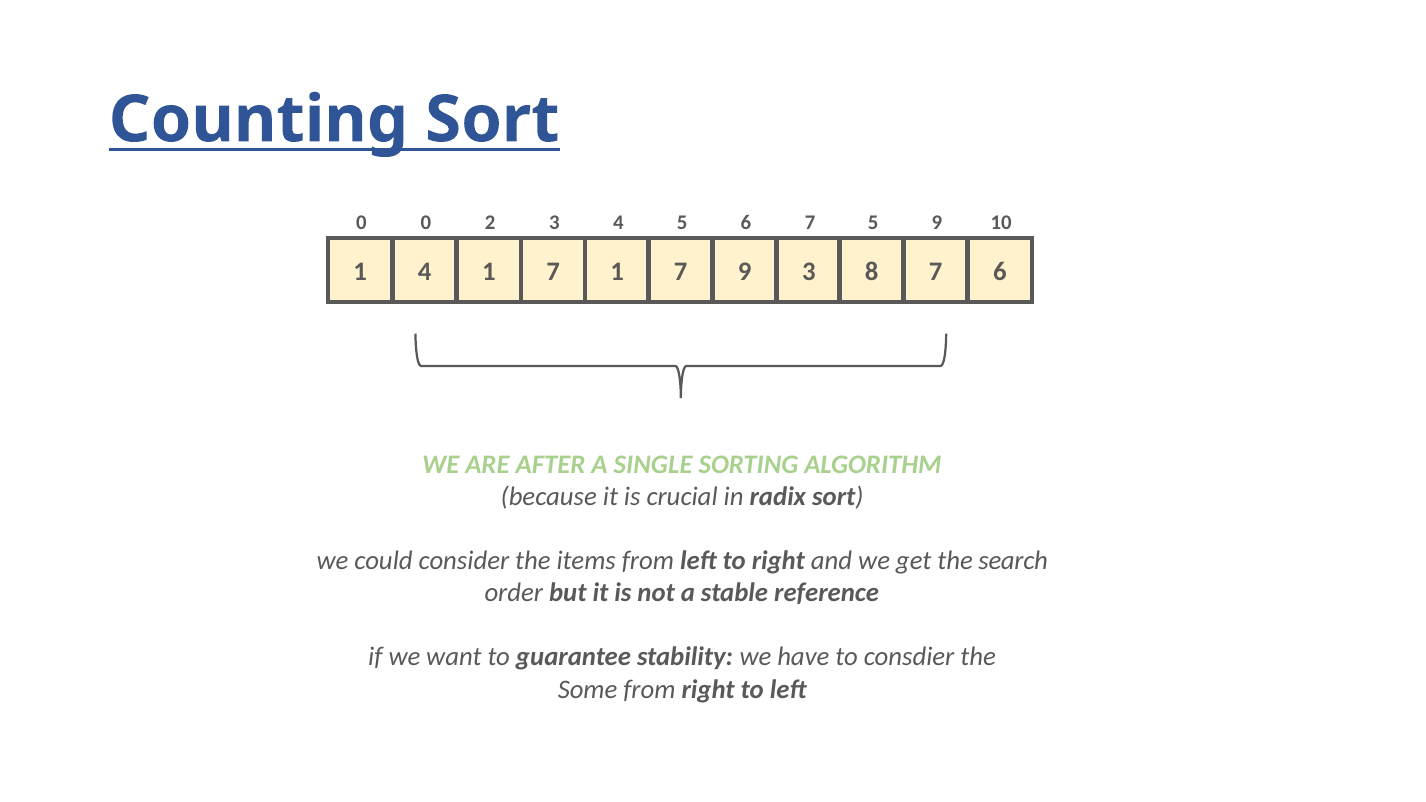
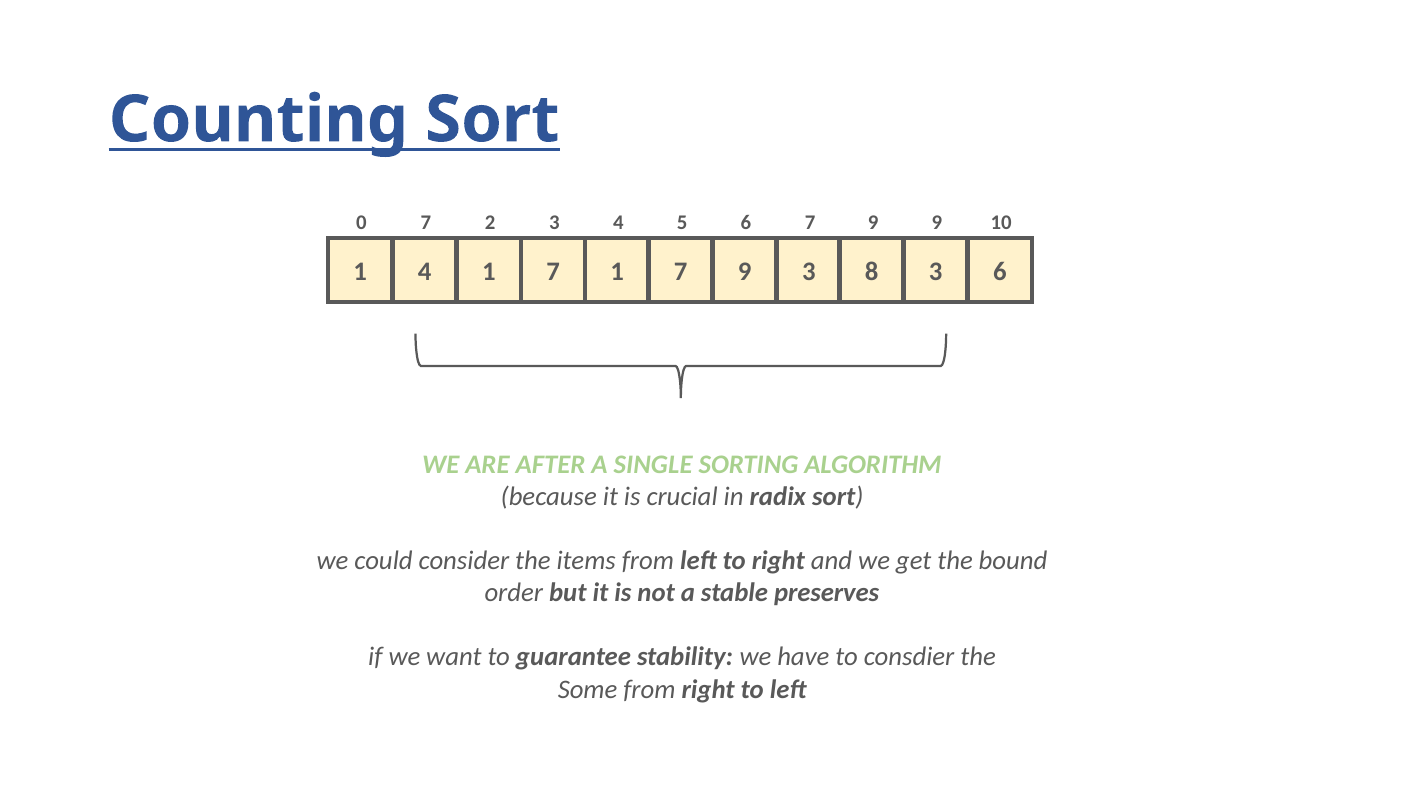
0 0: 0 -> 7
6 7 5: 5 -> 9
8 7: 7 -> 3
search: search -> bound
reference: reference -> preserves
